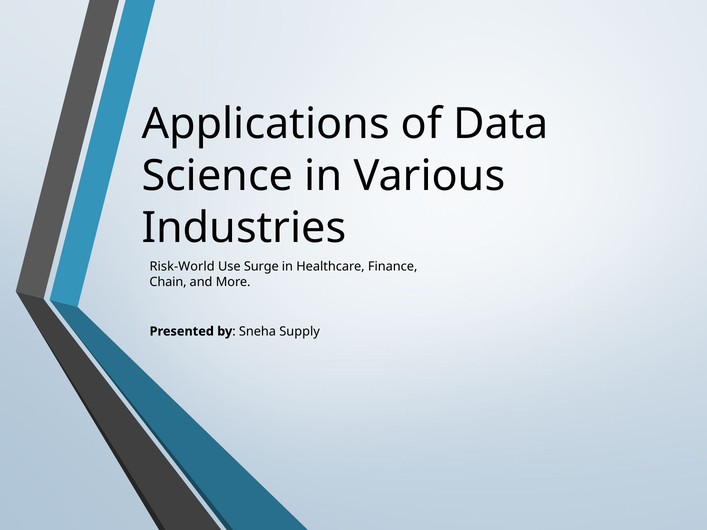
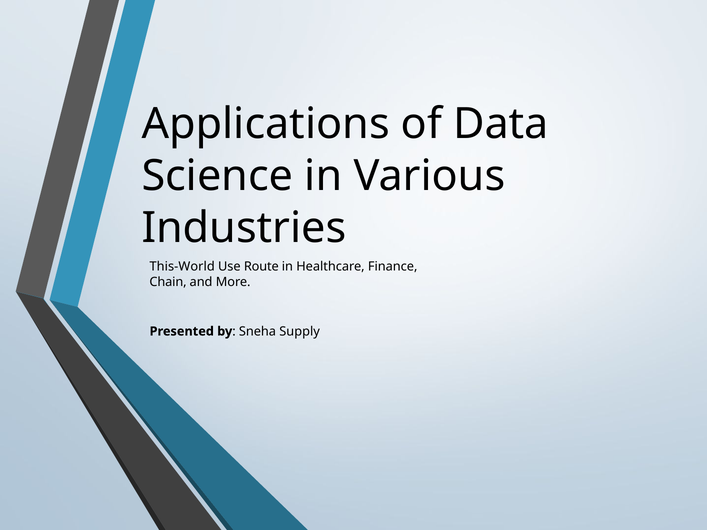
Risk-World: Risk-World -> This-World
Surge: Surge -> Route
